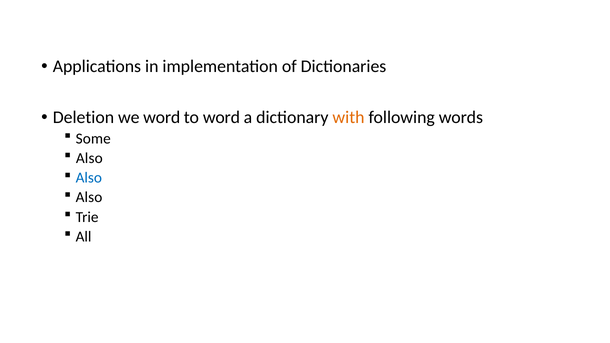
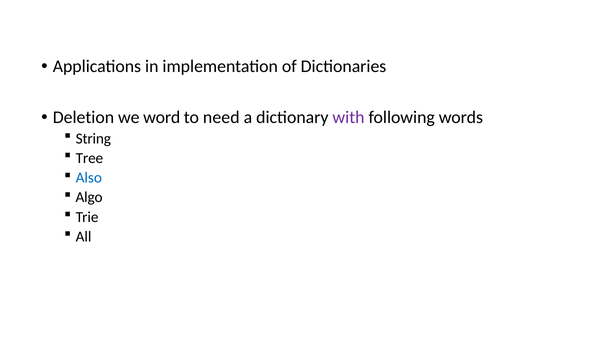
to word: word -> need
with colour: orange -> purple
Some: Some -> String
Also at (89, 158): Also -> Tree
Also at (89, 197): Also -> Algo
